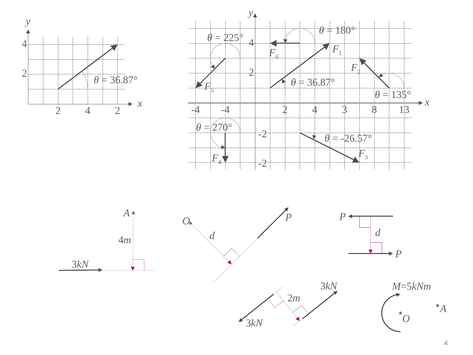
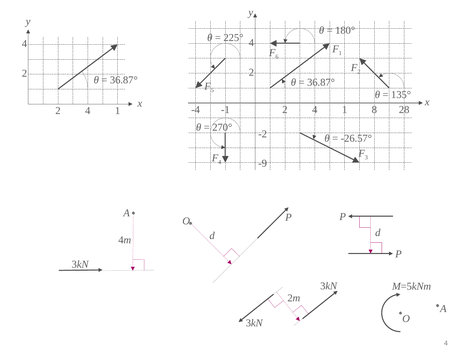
-4 at (225, 110): -4 -> -1
3 at (345, 110): 3 -> 1
13: 13 -> 28
2 at (118, 111): 2 -> 1
-2 at (263, 163): -2 -> -9
